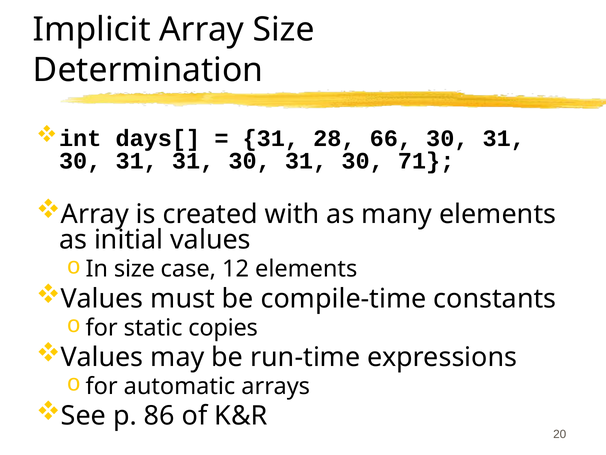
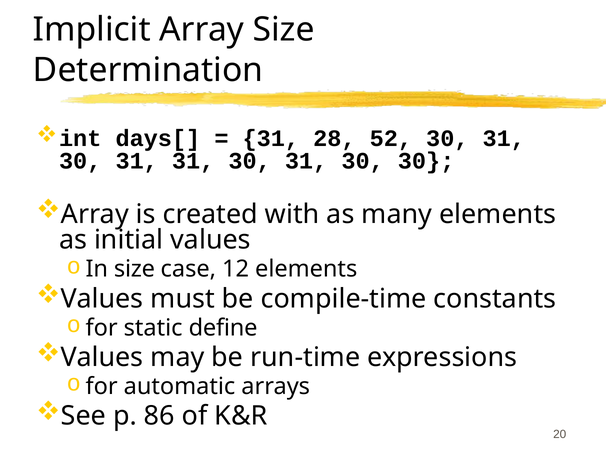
66: 66 -> 52
30 71: 71 -> 30
copies: copies -> define
